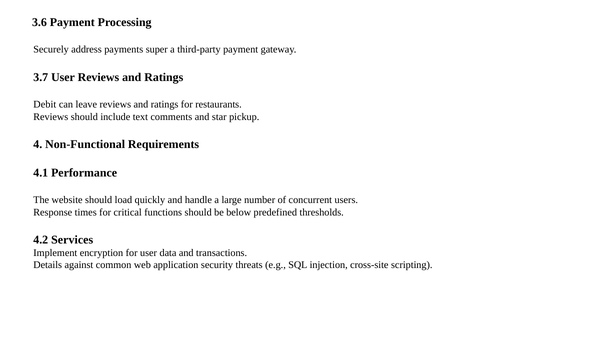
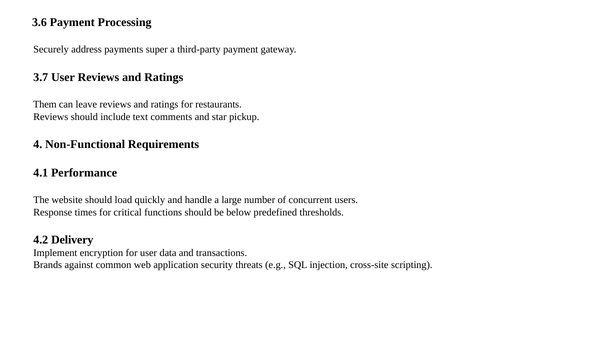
Debit: Debit -> Them
Services: Services -> Delivery
Details: Details -> Brands
